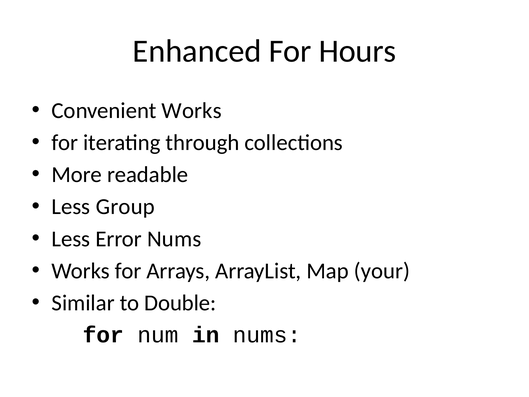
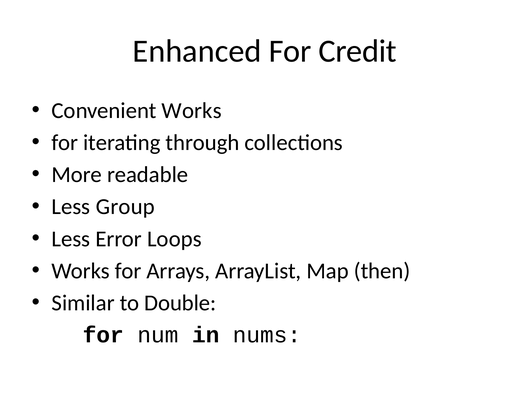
Hours: Hours -> Credit
Error Nums: Nums -> Loops
your: your -> then
